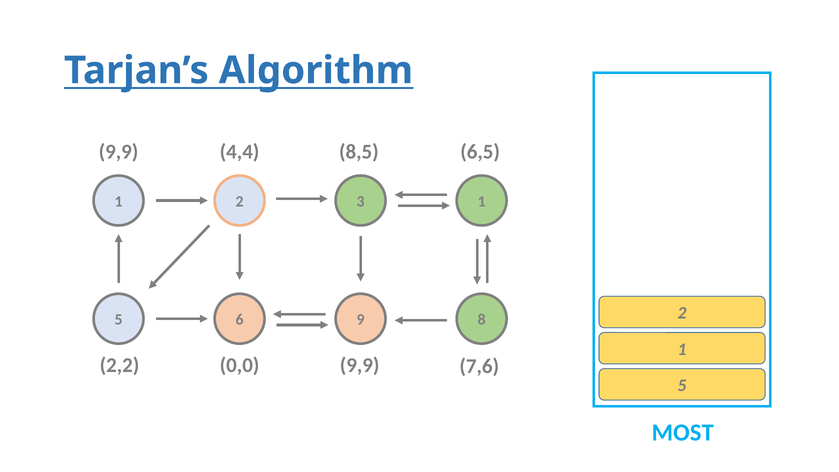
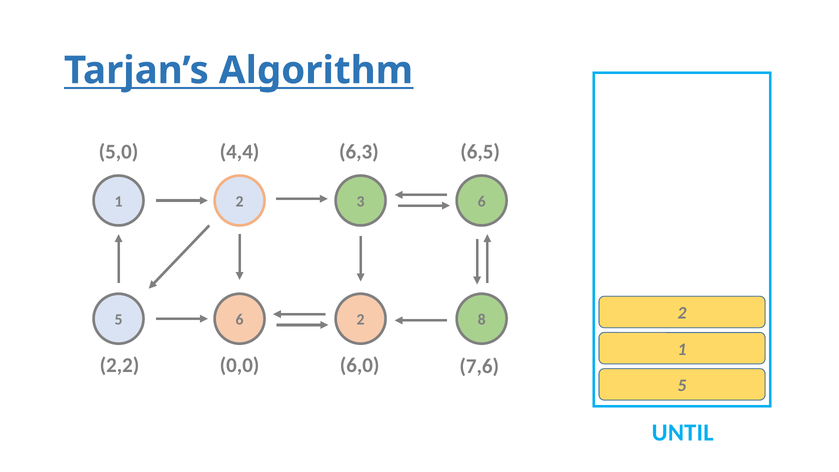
9,9 at (119, 152): 9,9 -> 5,0
8,5: 8,5 -> 6,3
3 1: 1 -> 6
6 9: 9 -> 2
0,0 9,9: 9,9 -> 6,0
MOST: MOST -> UNTIL
